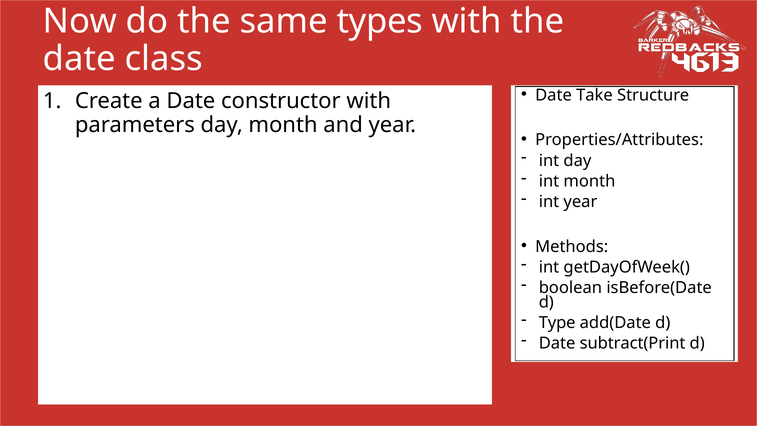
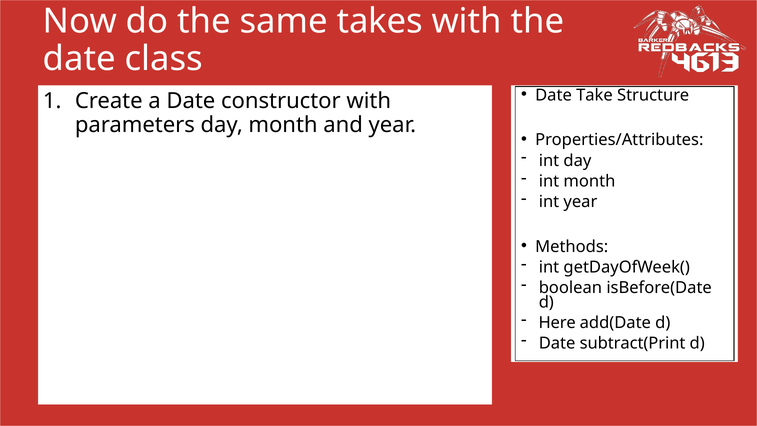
types: types -> takes
Type: Type -> Here
